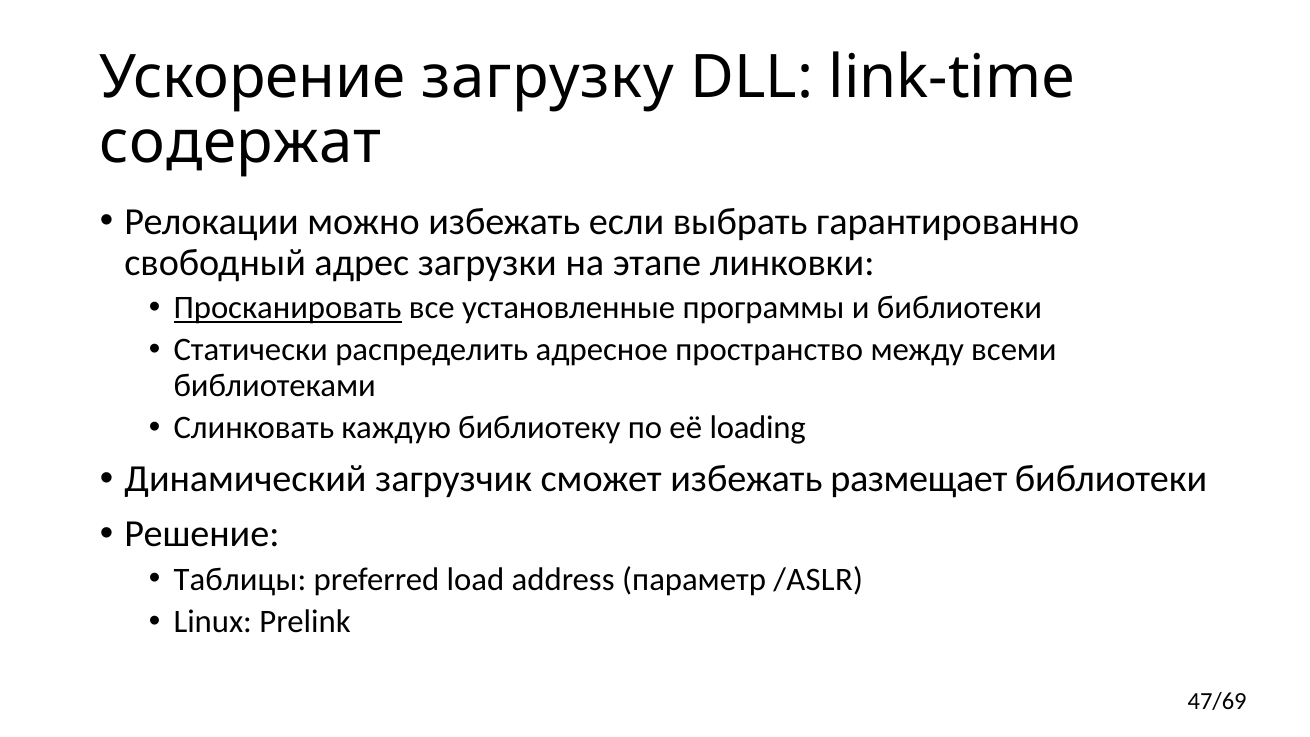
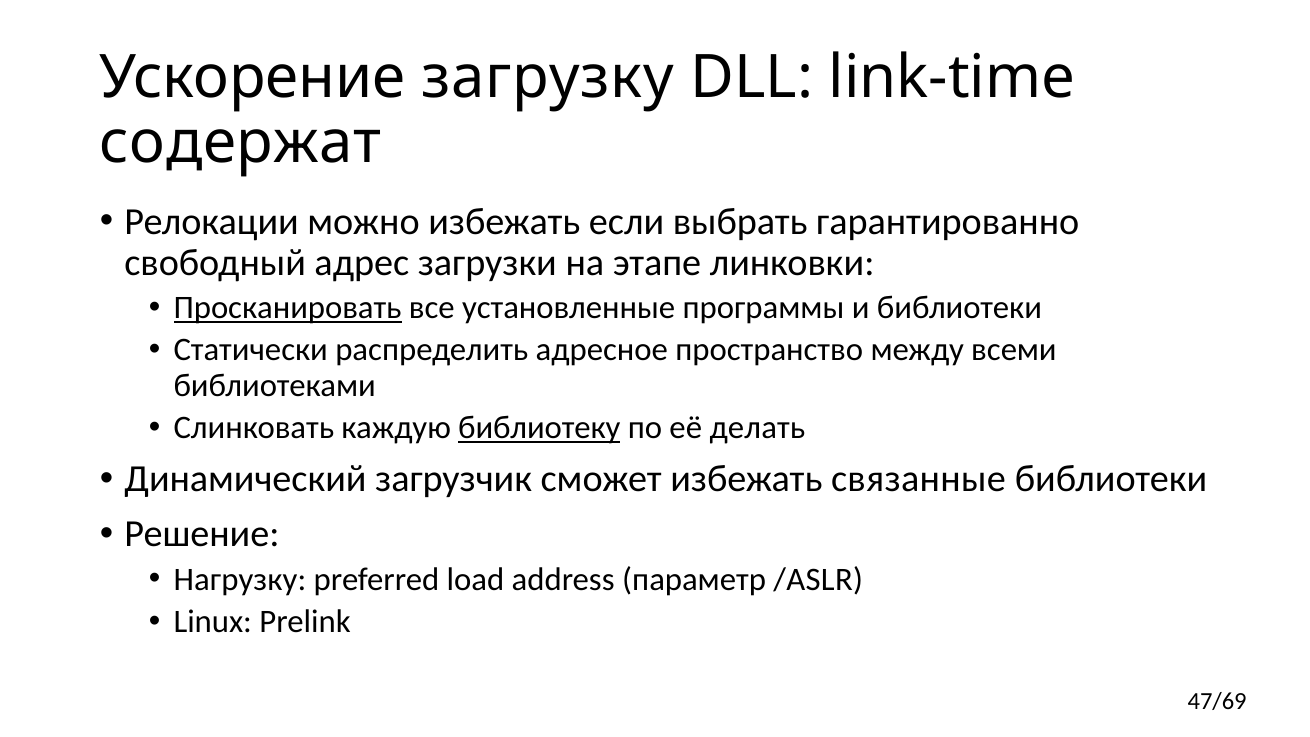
библиотеку underline: none -> present
loading: loading -> делать
размещает: размещает -> связанные
Таблицы: Таблицы -> Нагрузку
